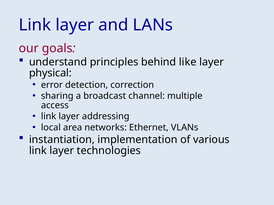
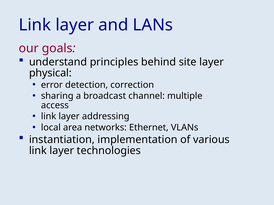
like: like -> site
